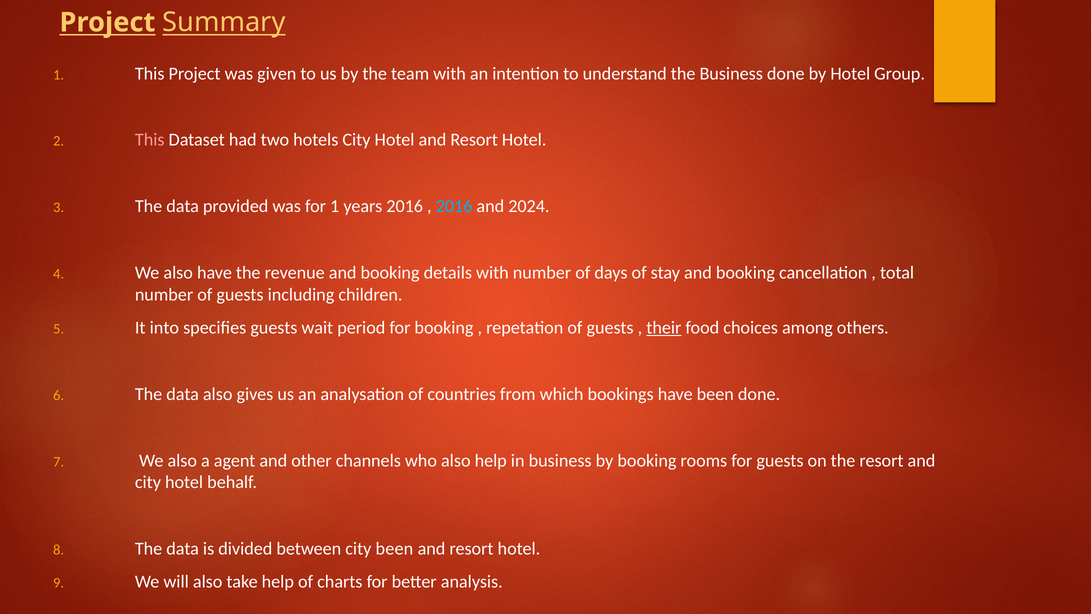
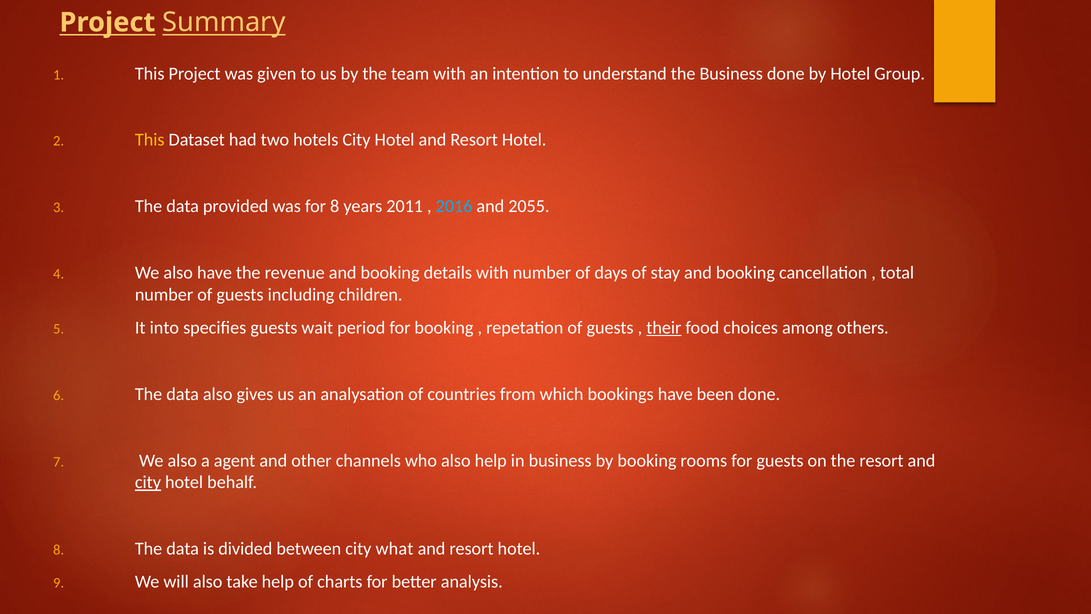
This at (150, 140) colour: pink -> yellow
for 1: 1 -> 8
years 2016: 2016 -> 2011
2024: 2024 -> 2055
city at (148, 482) underline: none -> present
city been: been -> what
